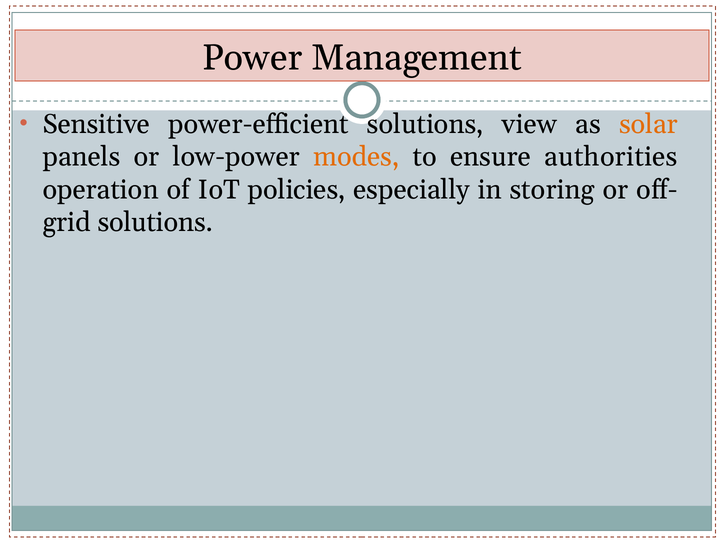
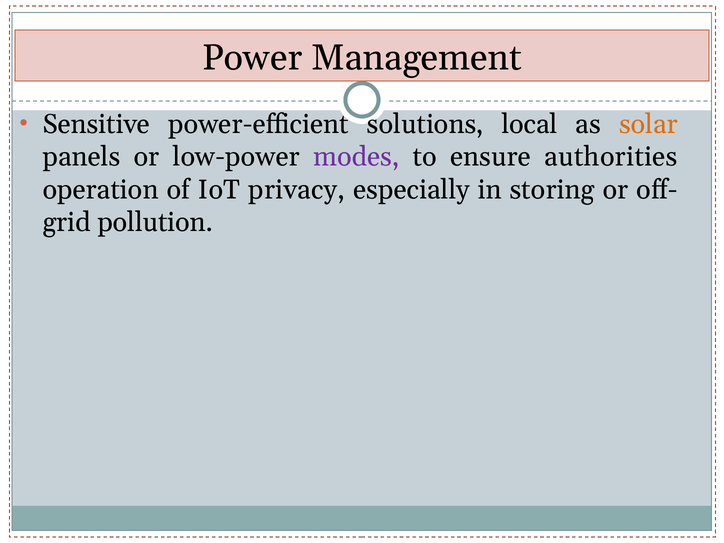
view: view -> local
modes colour: orange -> purple
policies: policies -> privacy
solutions at (155, 222): solutions -> pollution
